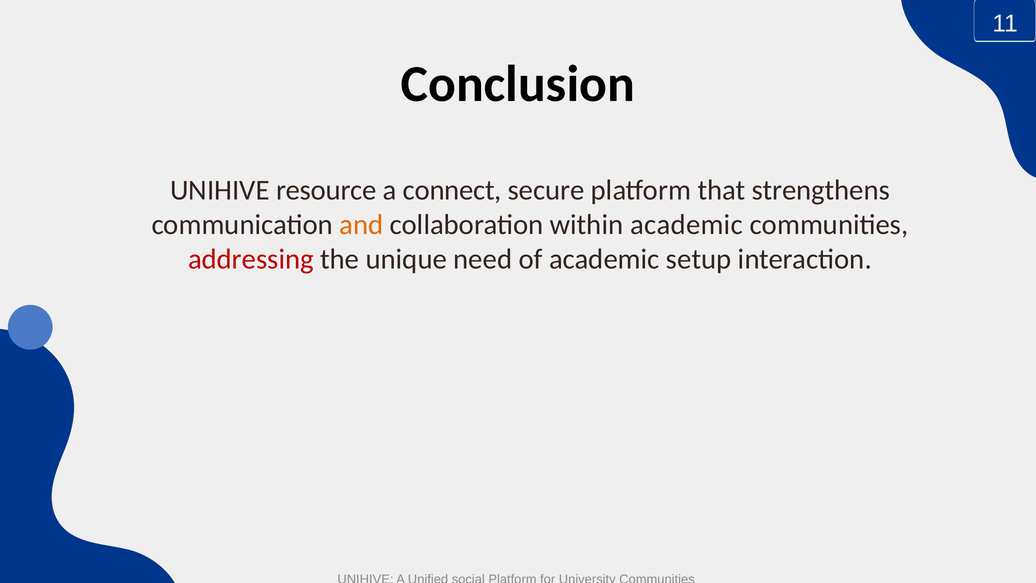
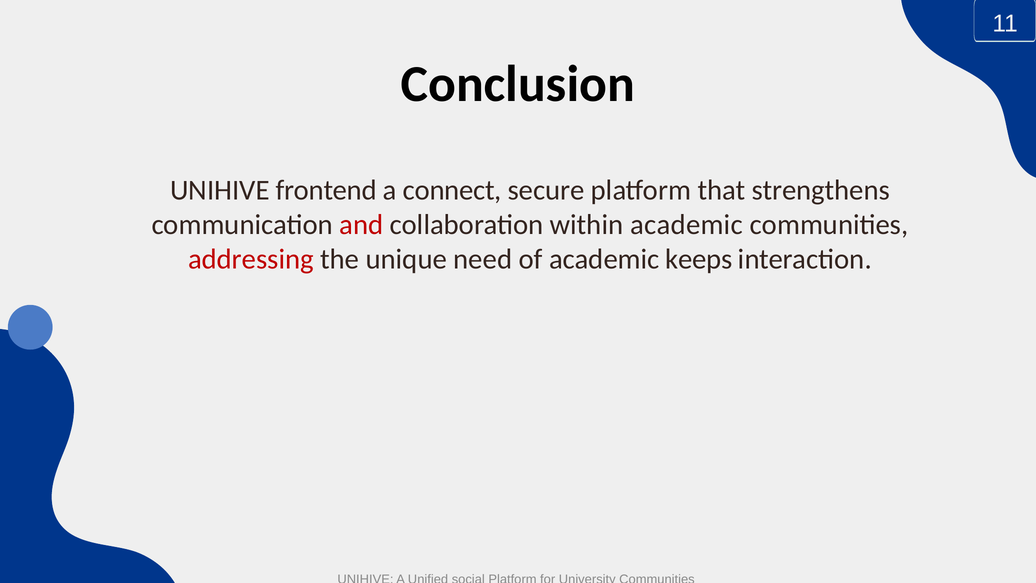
resource: resource -> frontend
and colour: orange -> red
setup: setup -> keeps
